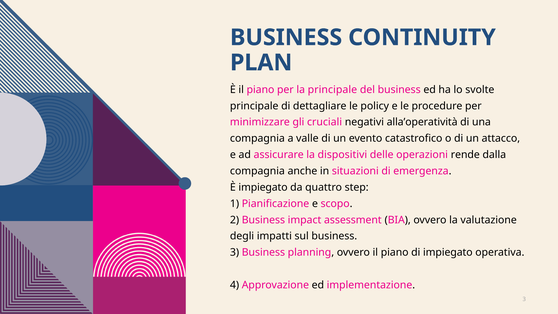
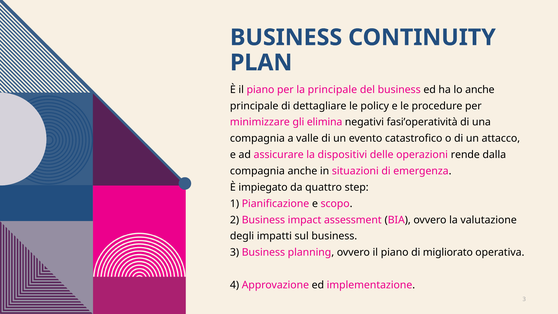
lo svolte: svolte -> anche
cruciali: cruciali -> elimina
alla’operatività: alla’operatività -> fasi’operatività
di impiegato: impiegato -> migliorato
